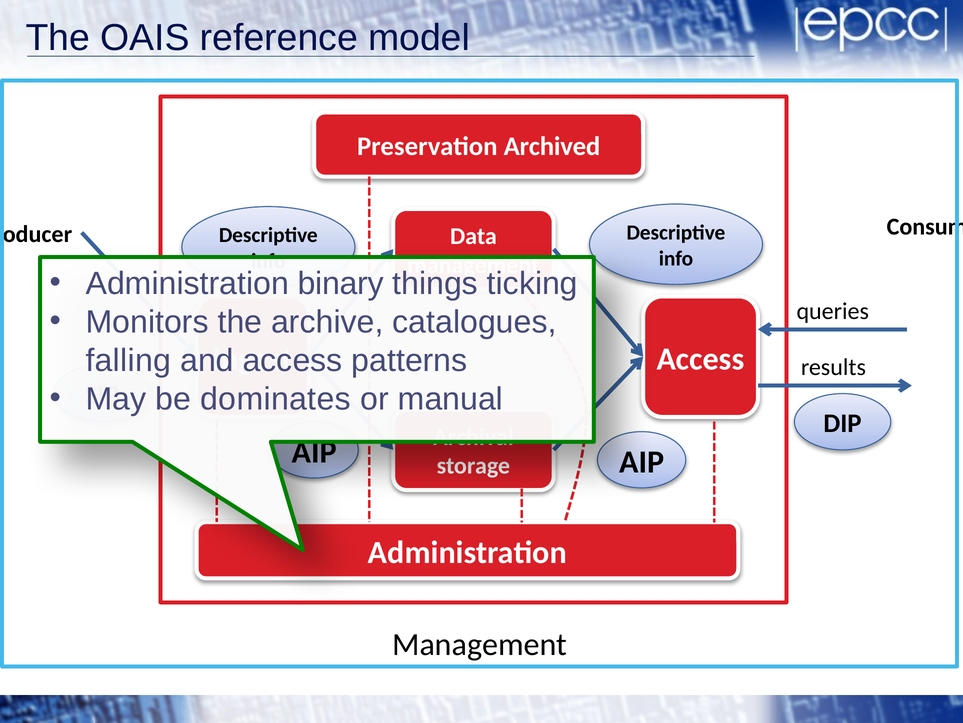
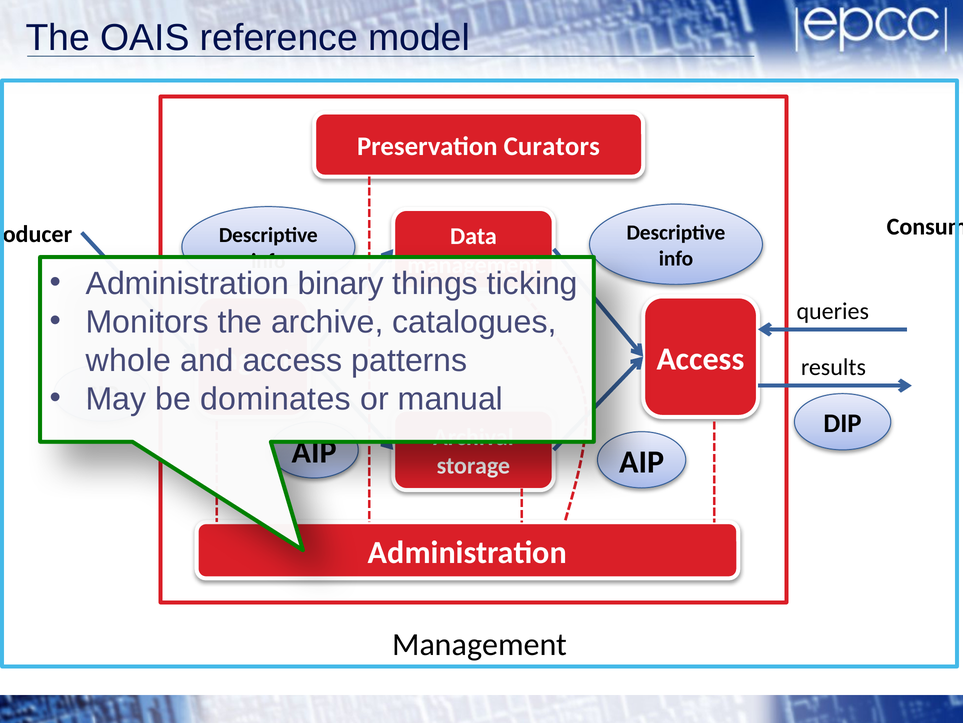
Archived: Archived -> Curators
falling: falling -> whole
